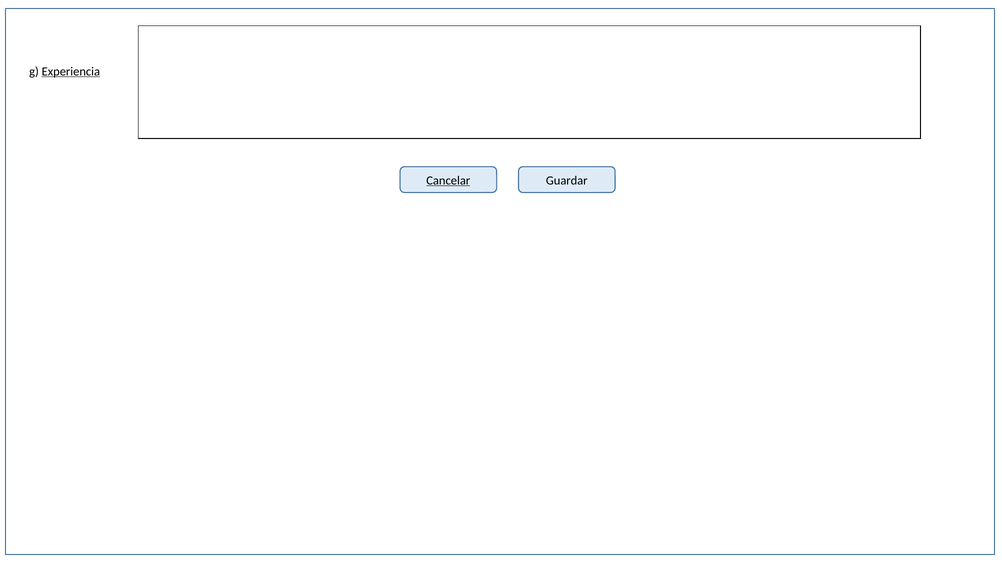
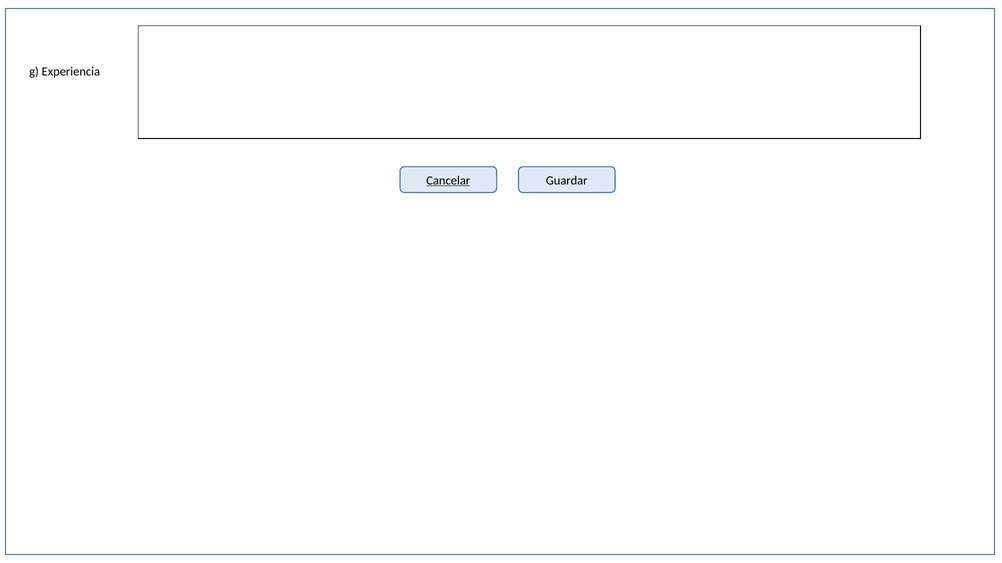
Experiencia underline: present -> none
